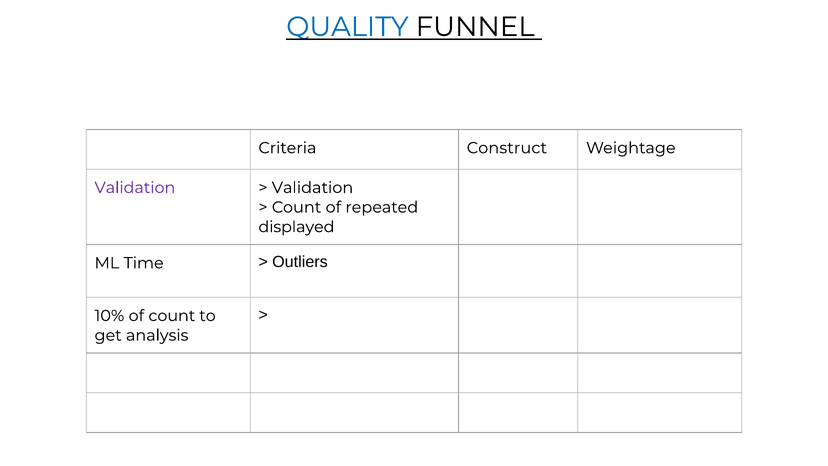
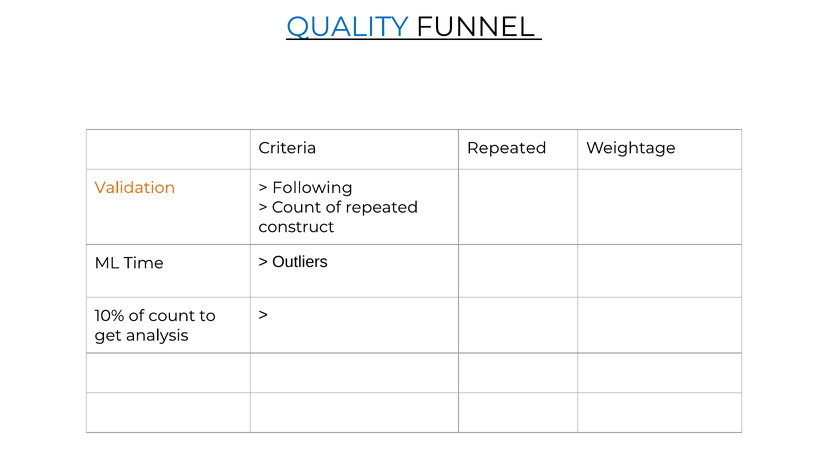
Criteria Construct: Construct -> Repeated
Validation at (135, 188) colour: purple -> orange
Validation at (313, 188): Validation -> Following
displayed: displayed -> construct
